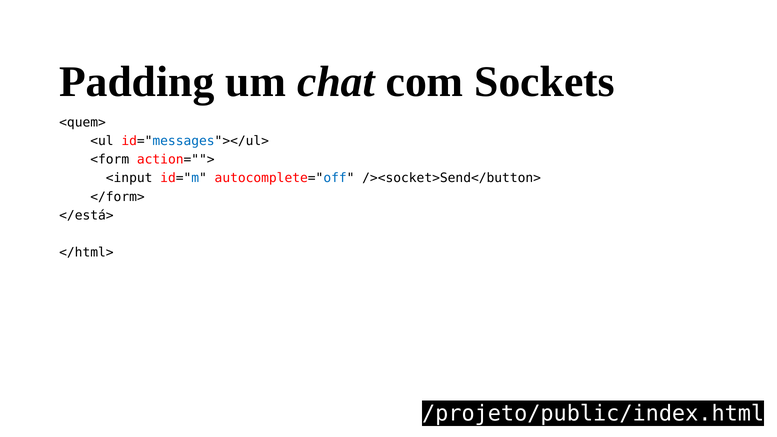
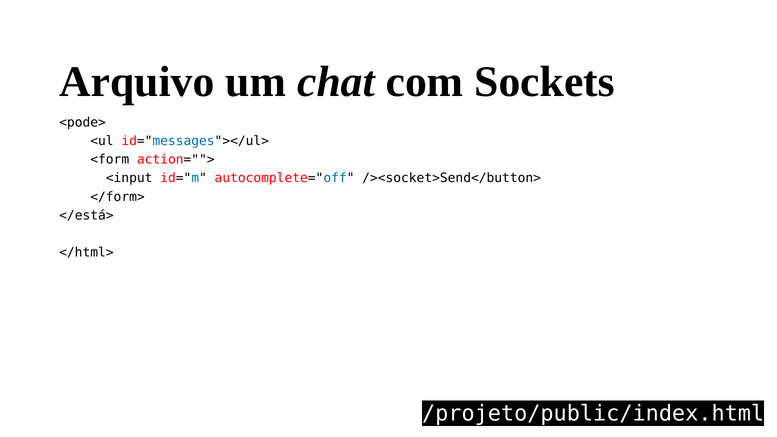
Padding: Padding -> Arquivo
<quem>: <quem> -> <pode>
